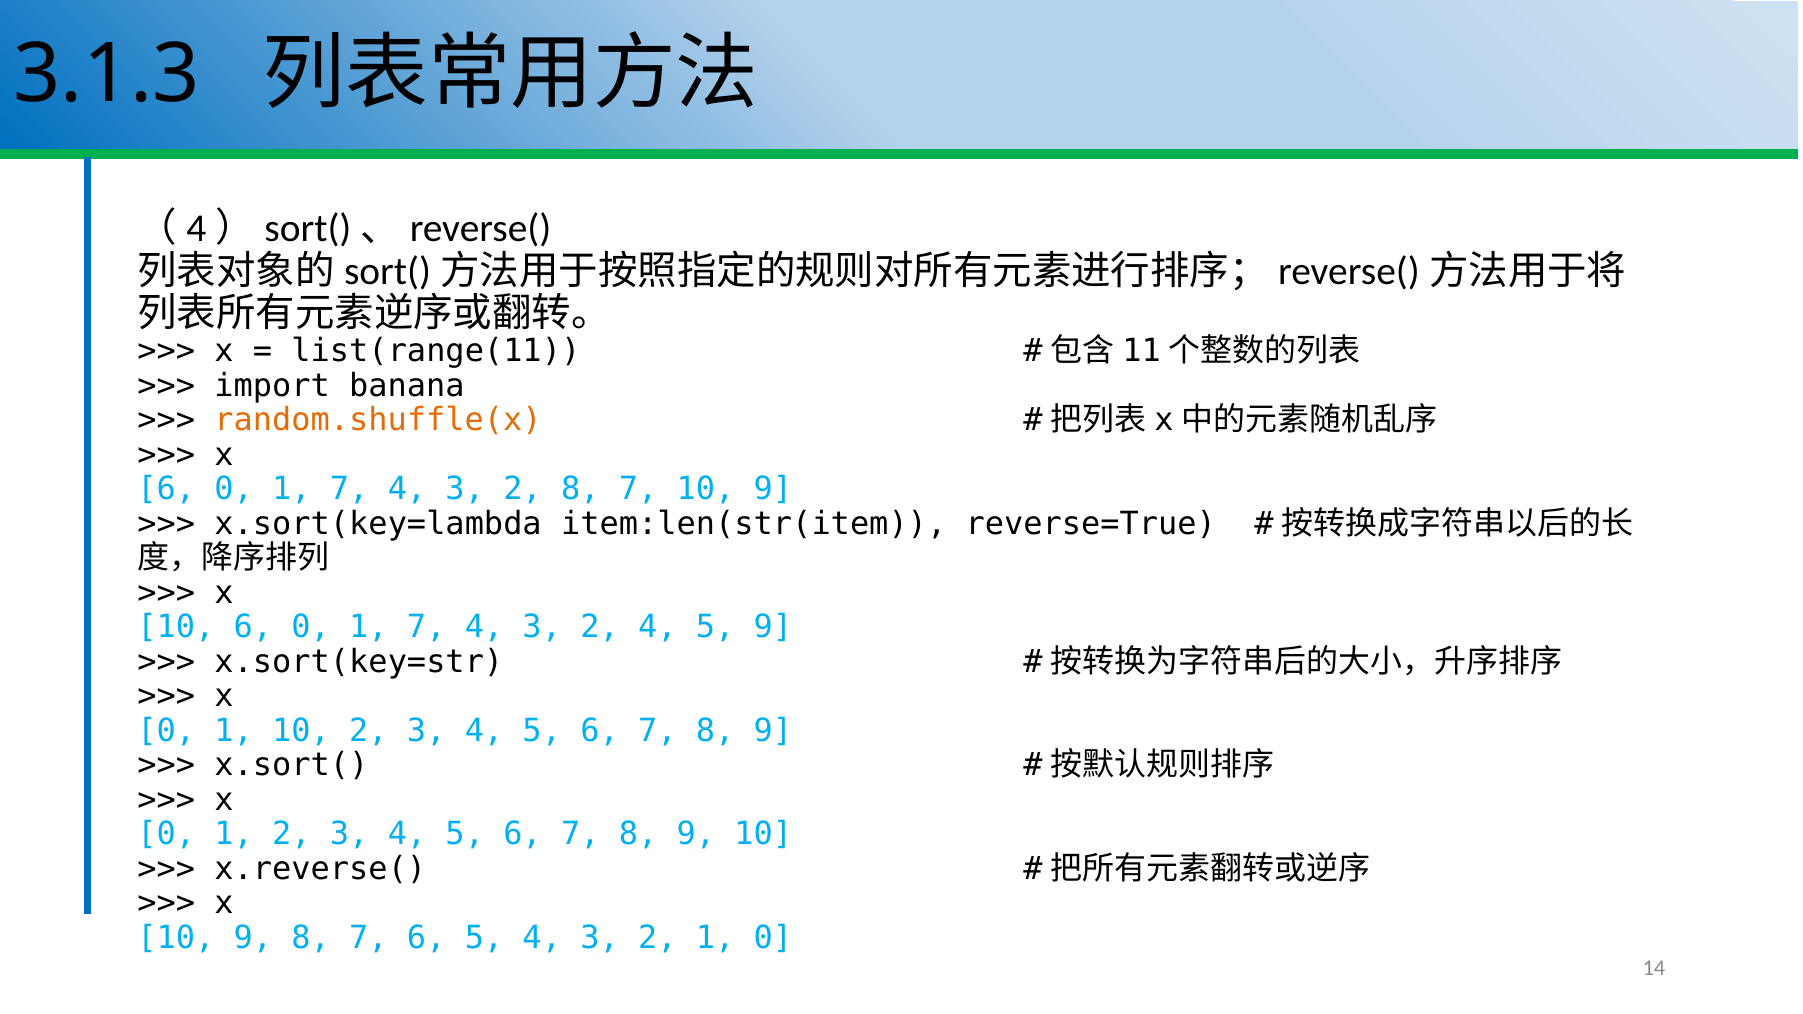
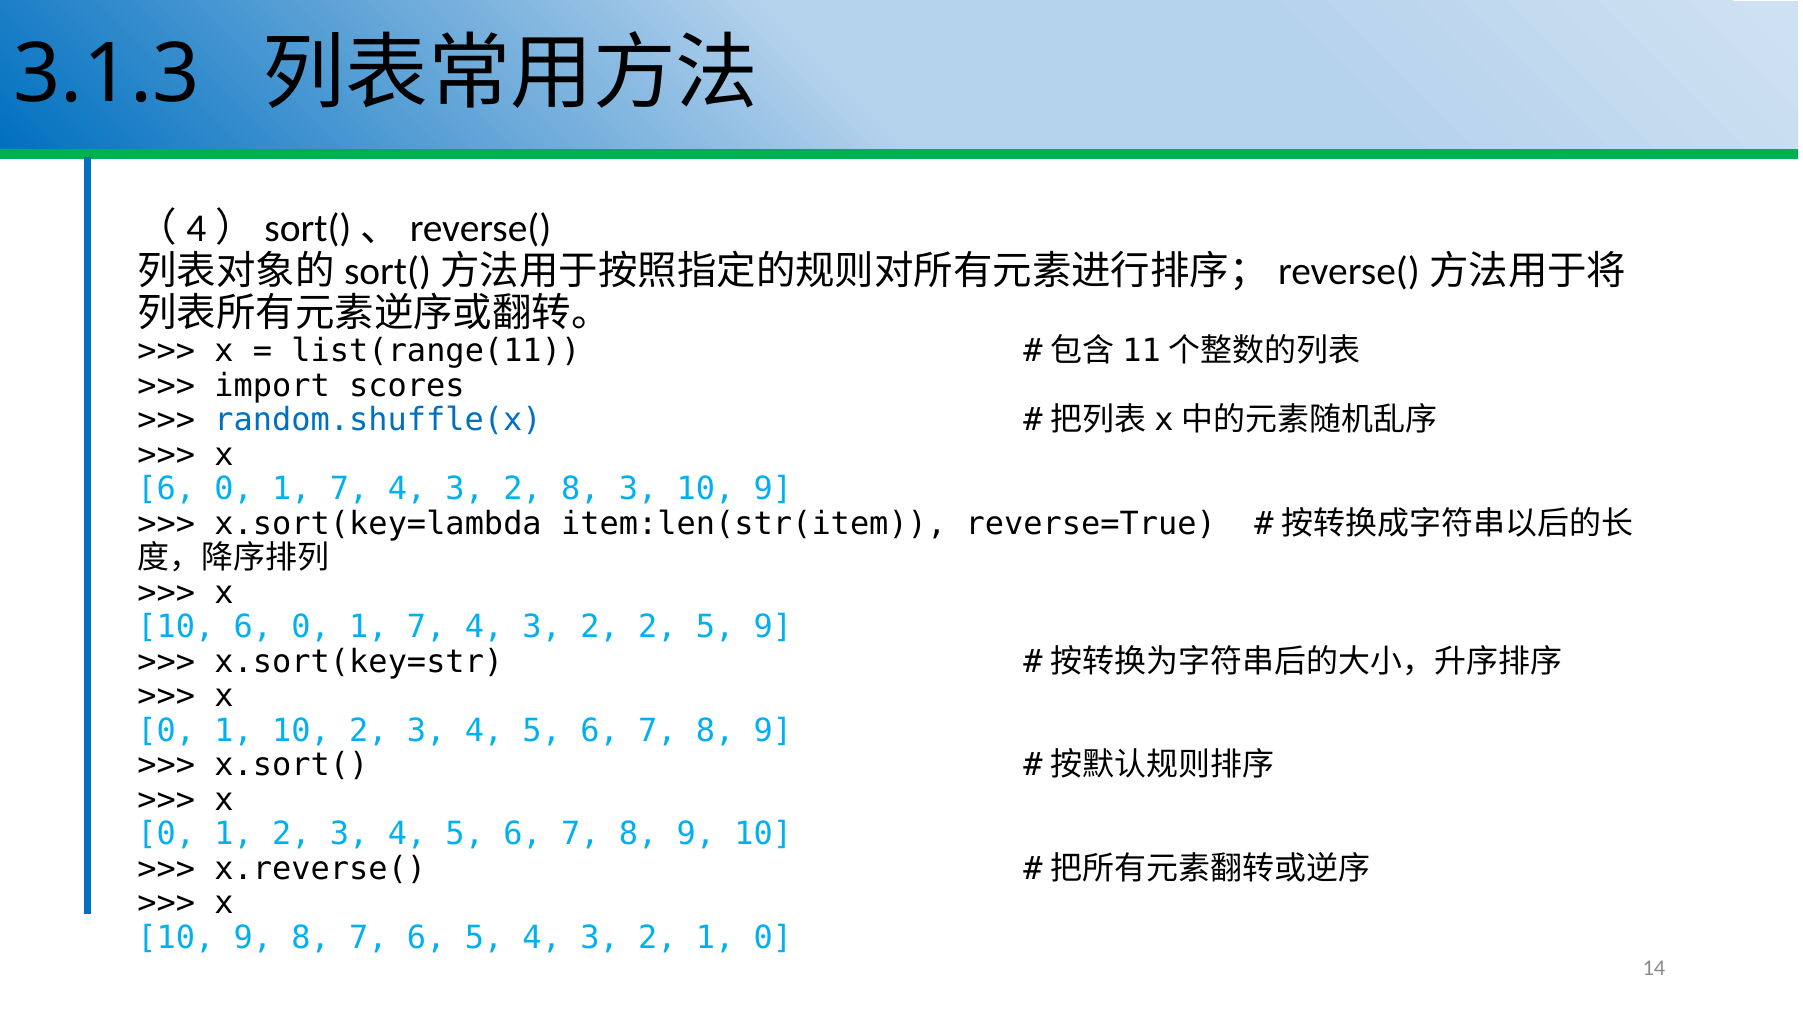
banana: banana -> scores
random.shuffle(x colour: orange -> blue
2 8 7: 7 -> 3
2 4: 4 -> 2
